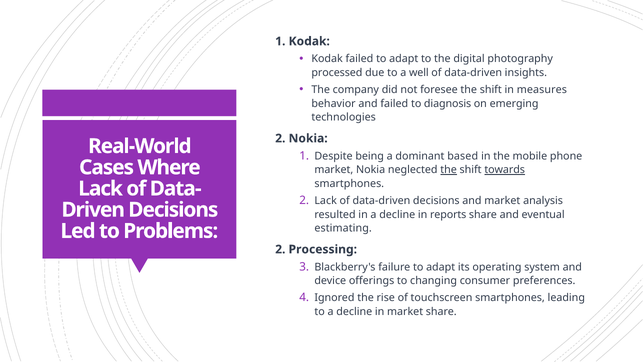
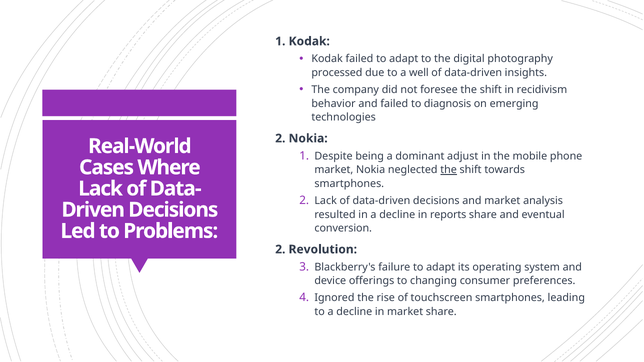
measures: measures -> recidivism
based: based -> adjust
towards underline: present -> none
estimating: estimating -> conversion
Processing: Processing -> Revolution
